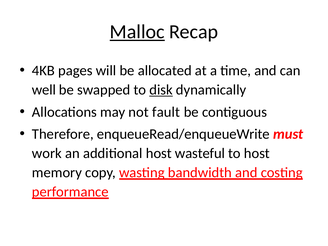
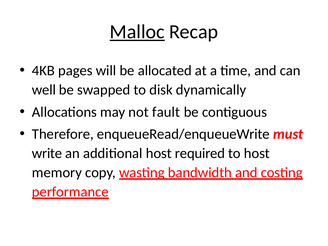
disk underline: present -> none
work: work -> write
wasteful: wasteful -> required
